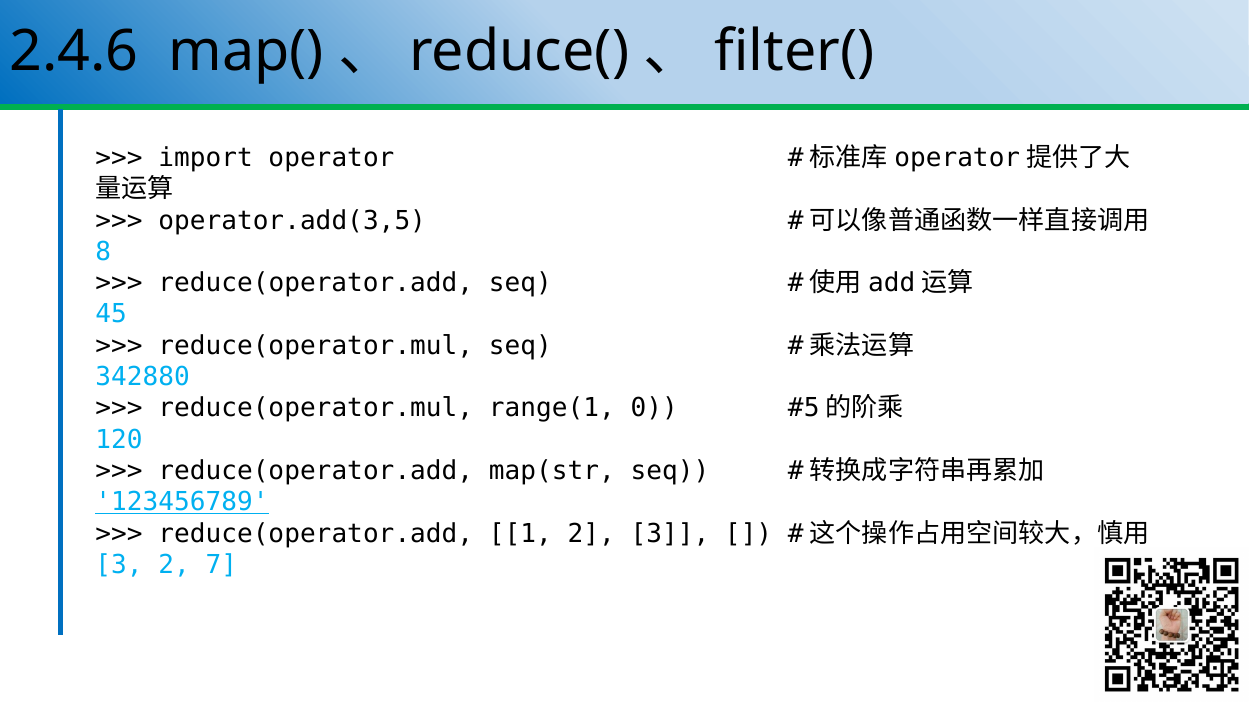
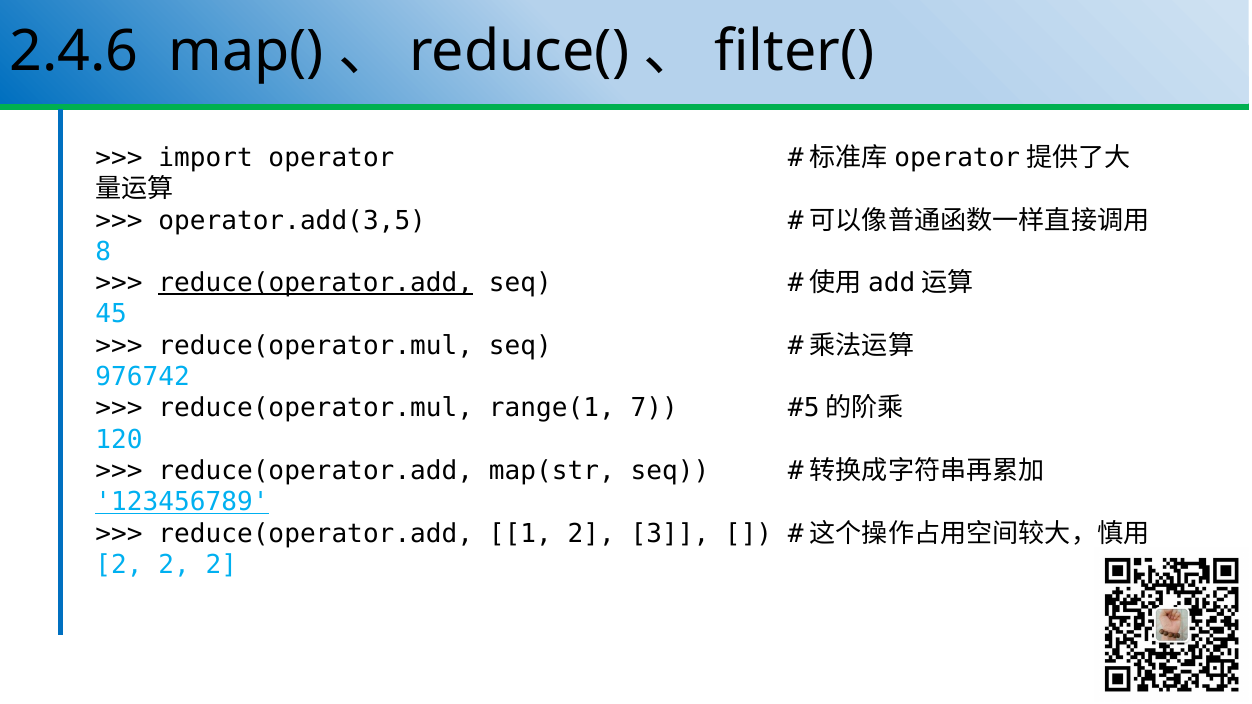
reduce(operator.add at (316, 283) underline: none -> present
342880: 342880 -> 976742
0: 0 -> 7
3 at (119, 565): 3 -> 2
7 at (221, 565): 7 -> 2
